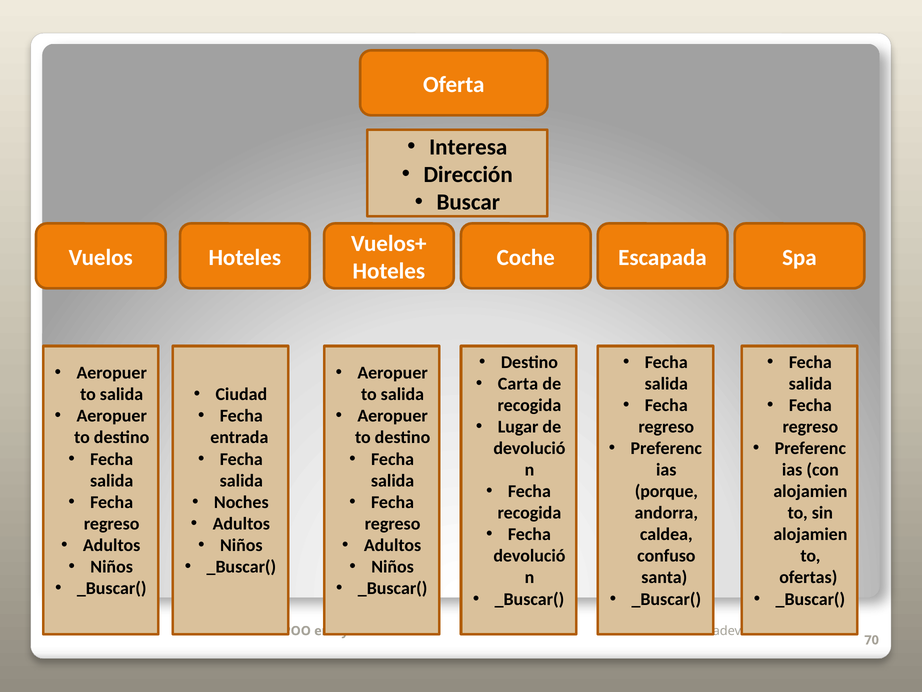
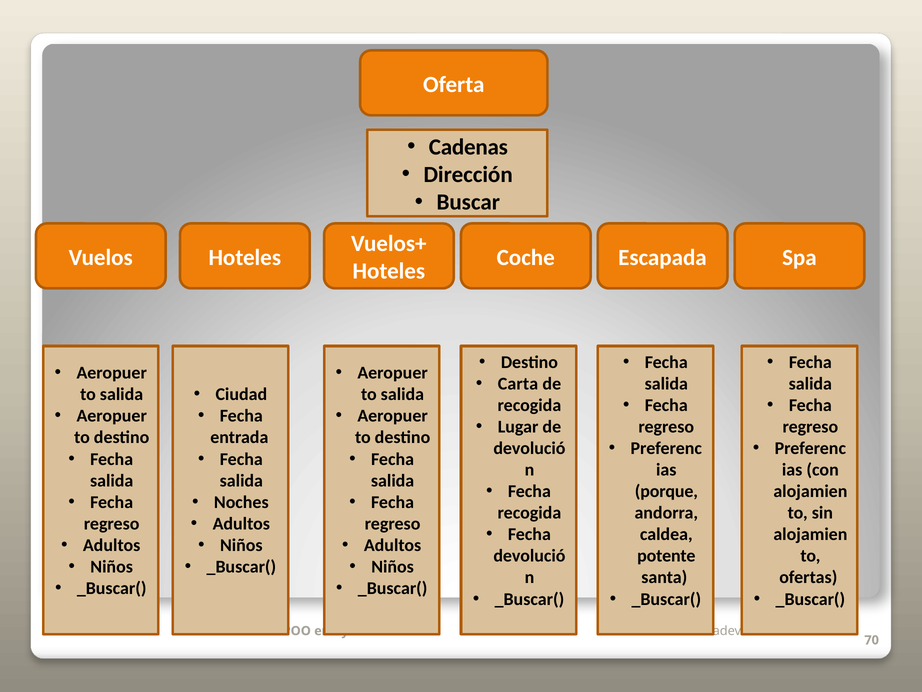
Interesa: Interesa -> Cadenas
confuso: confuso -> potente
